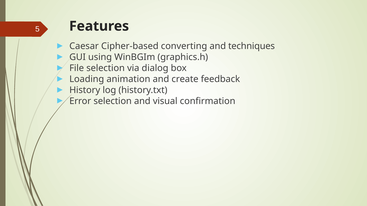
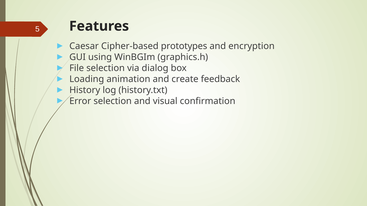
converting: converting -> prototypes
techniques: techniques -> encryption
